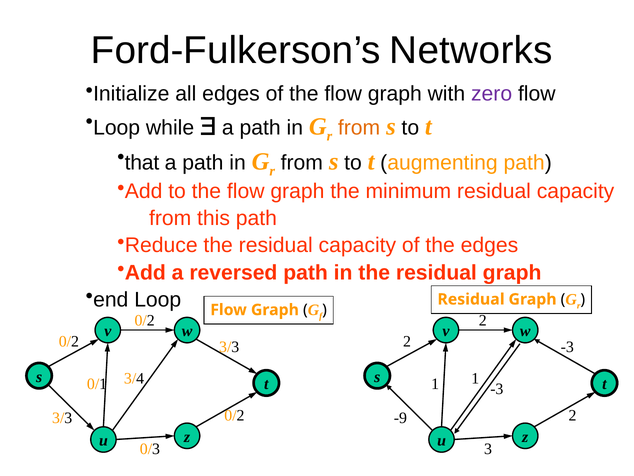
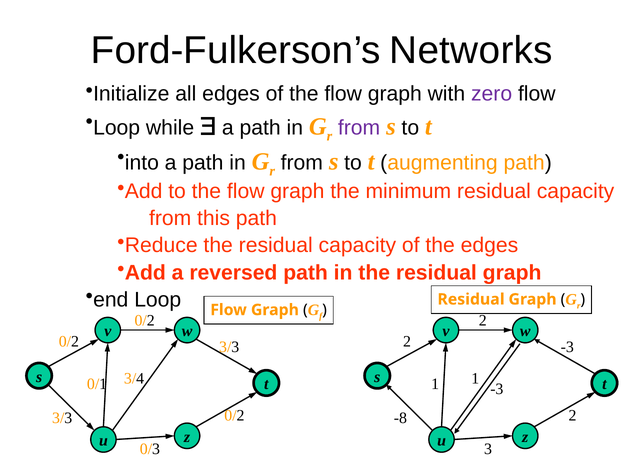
from at (359, 127) colour: orange -> purple
that: that -> into
-9: -9 -> -8
